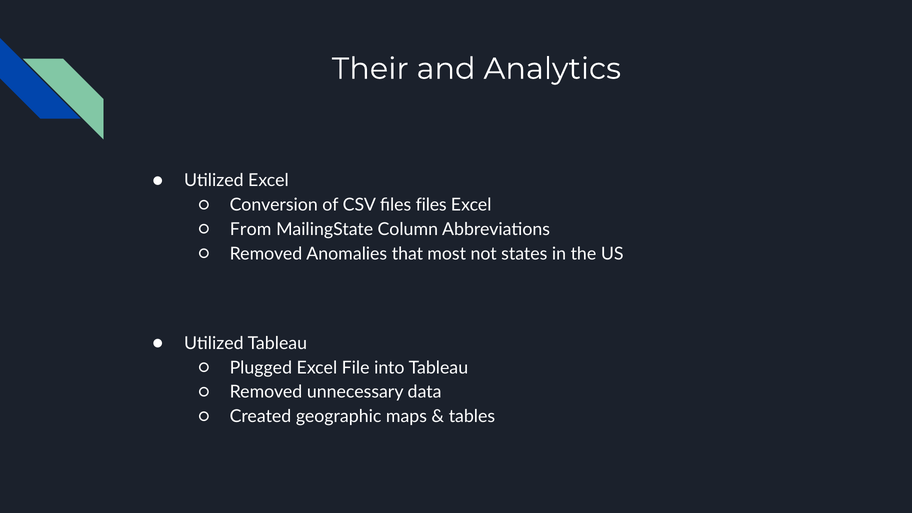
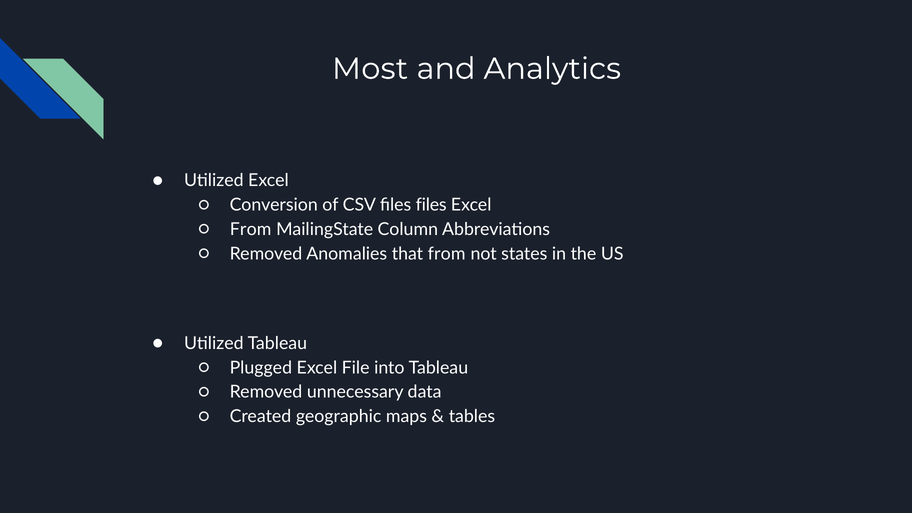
Their: Their -> Most
that most: most -> from
